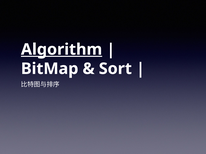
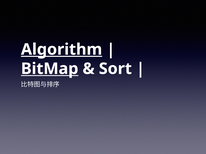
BitMap underline: none -> present
